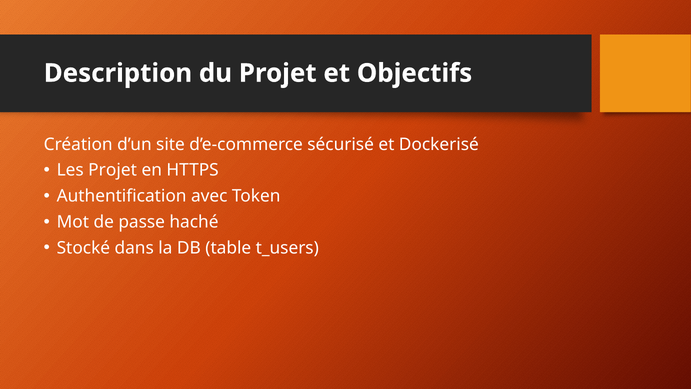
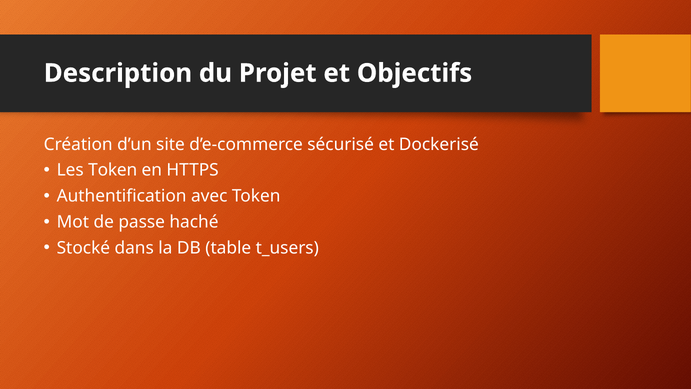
Les Projet: Projet -> Token
